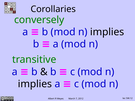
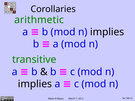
conversely: conversely -> arithmetic
